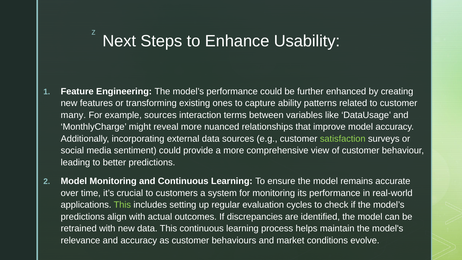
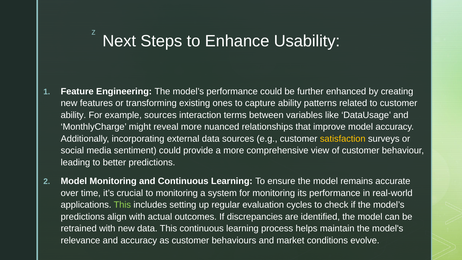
many at (73, 115): many -> ability
satisfaction colour: light green -> yellow
to customers: customers -> monitoring
